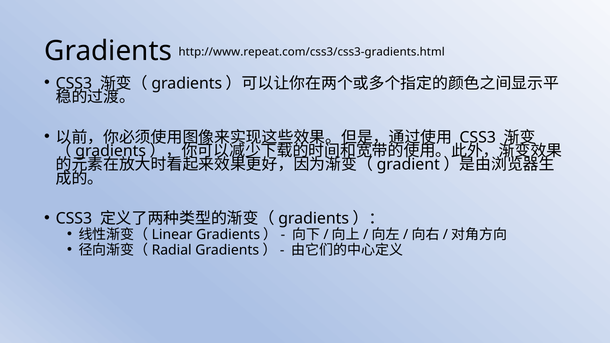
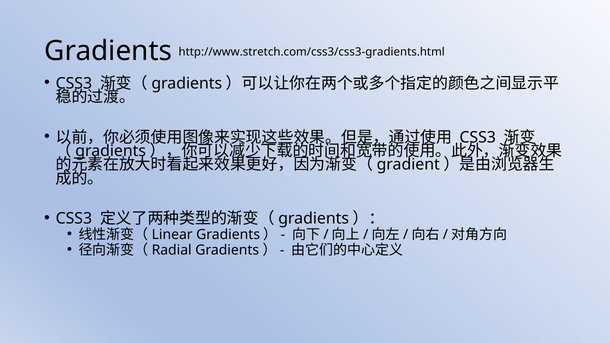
http://www.repeat.com/css3/css3-gradients.html: http://www.repeat.com/css3/css3-gradients.html -> http://www.stretch.com/css3/css3-gradients.html
